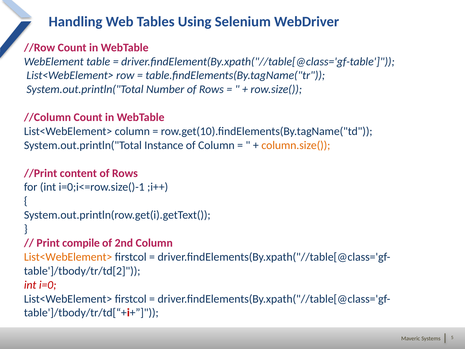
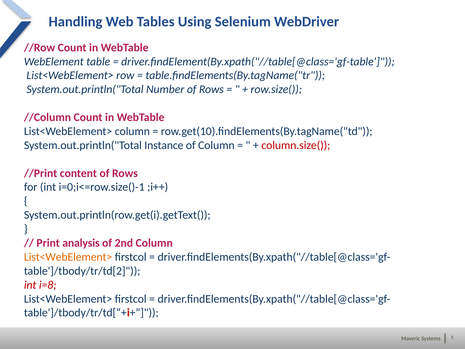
column.size( colour: orange -> red
compile: compile -> analysis
i=0: i=0 -> i=8
